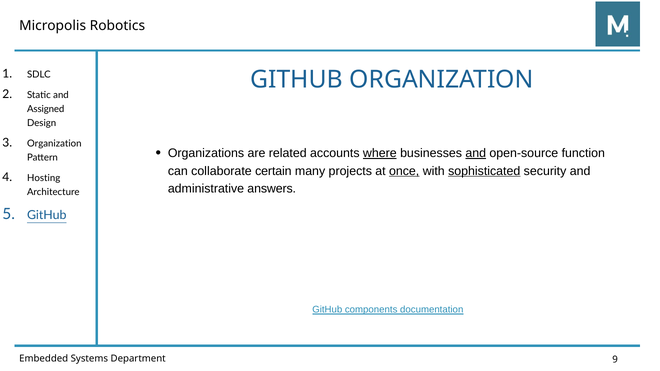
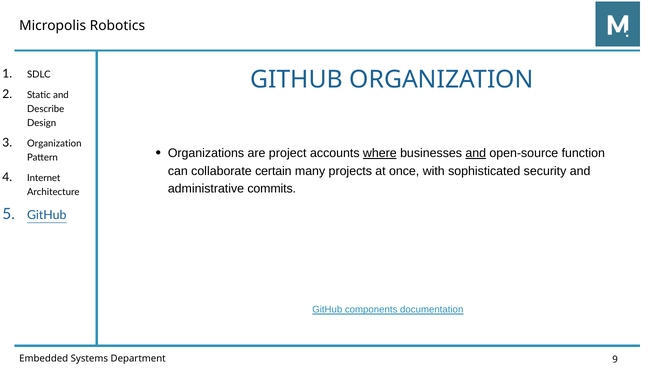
Assigned: Assigned -> Describe
related: related -> project
once underline: present -> none
sophisticated underline: present -> none
Hosting: Hosting -> Internet
answers: answers -> commits
